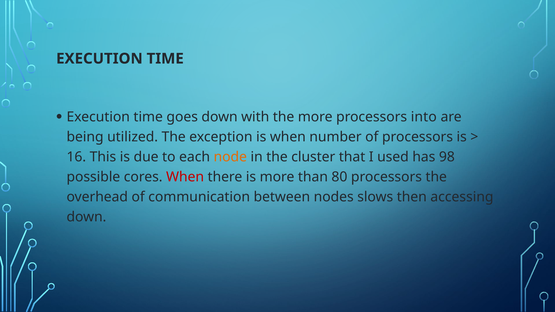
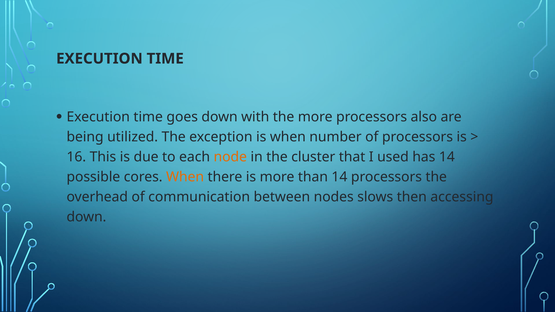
into: into -> also
has 98: 98 -> 14
When at (185, 177) colour: red -> orange
than 80: 80 -> 14
